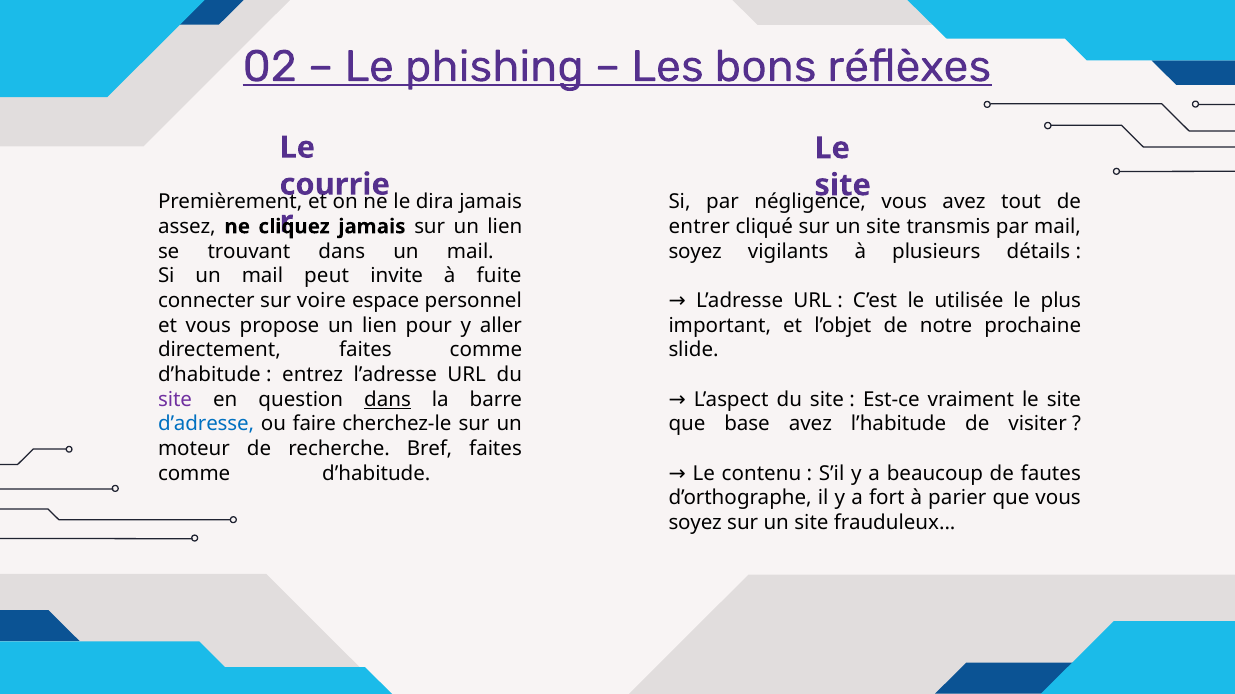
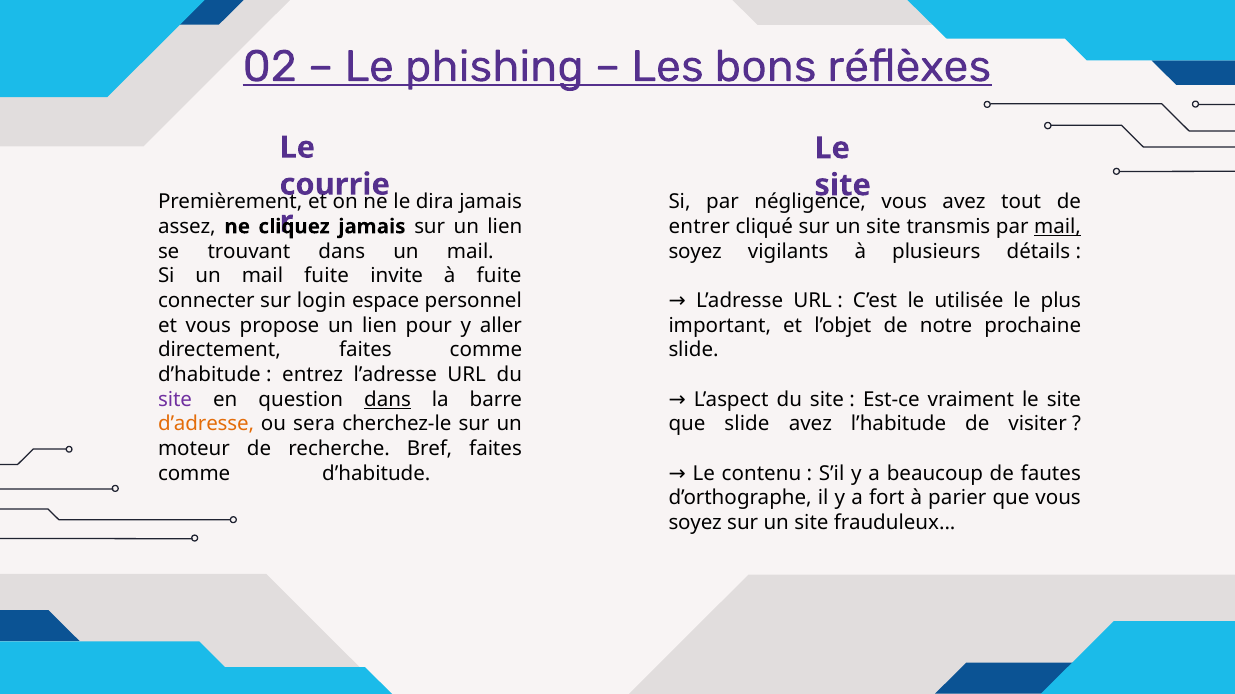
mail at (1057, 227) underline: none -> present
mail peut: peut -> fuite
voire: voire -> login
d’adresse colour: blue -> orange
faire: faire -> sera
que base: base -> slide
